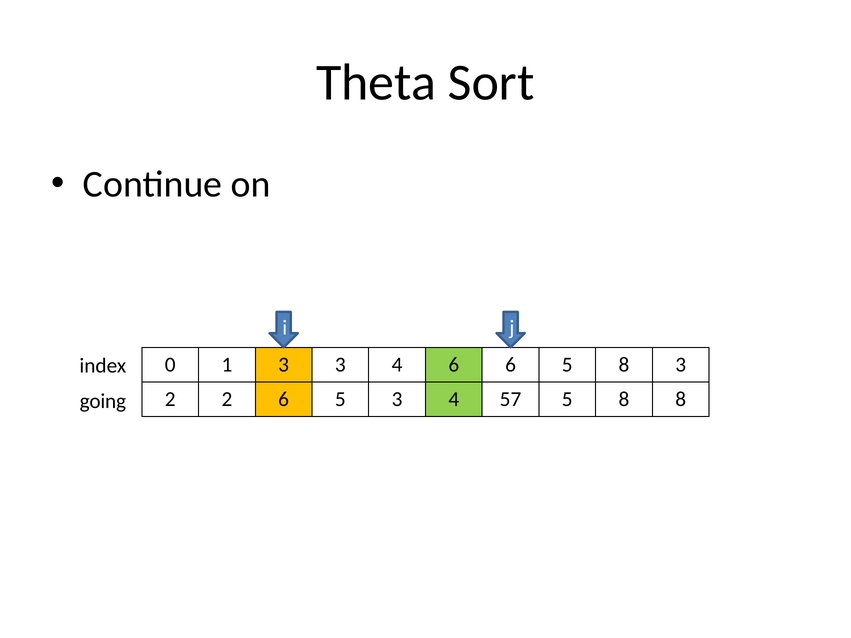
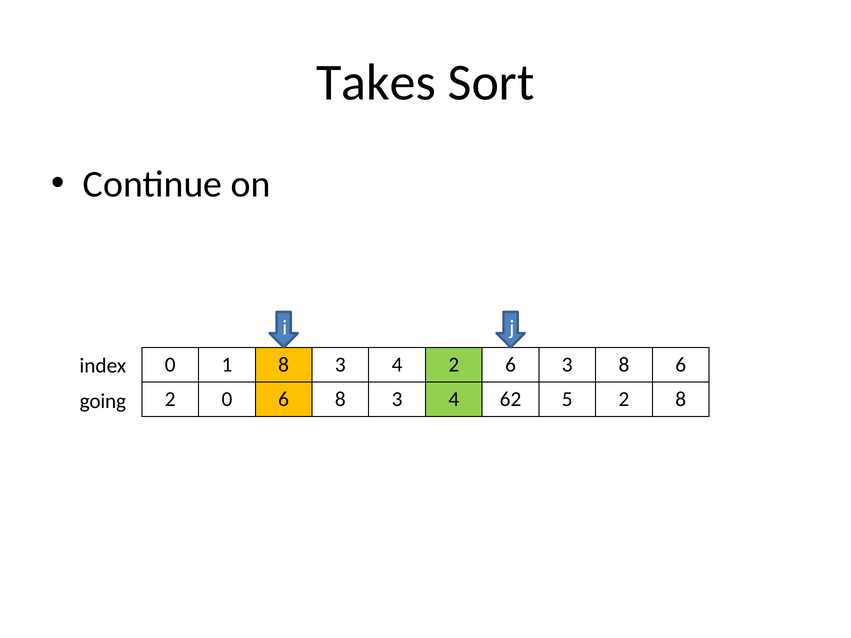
Theta: Theta -> Takes
1 3: 3 -> 8
4 6: 6 -> 2
5 at (567, 365): 5 -> 3
8 3: 3 -> 6
2 2: 2 -> 0
5 at (340, 400): 5 -> 8
57: 57 -> 62
8 at (624, 400): 8 -> 2
